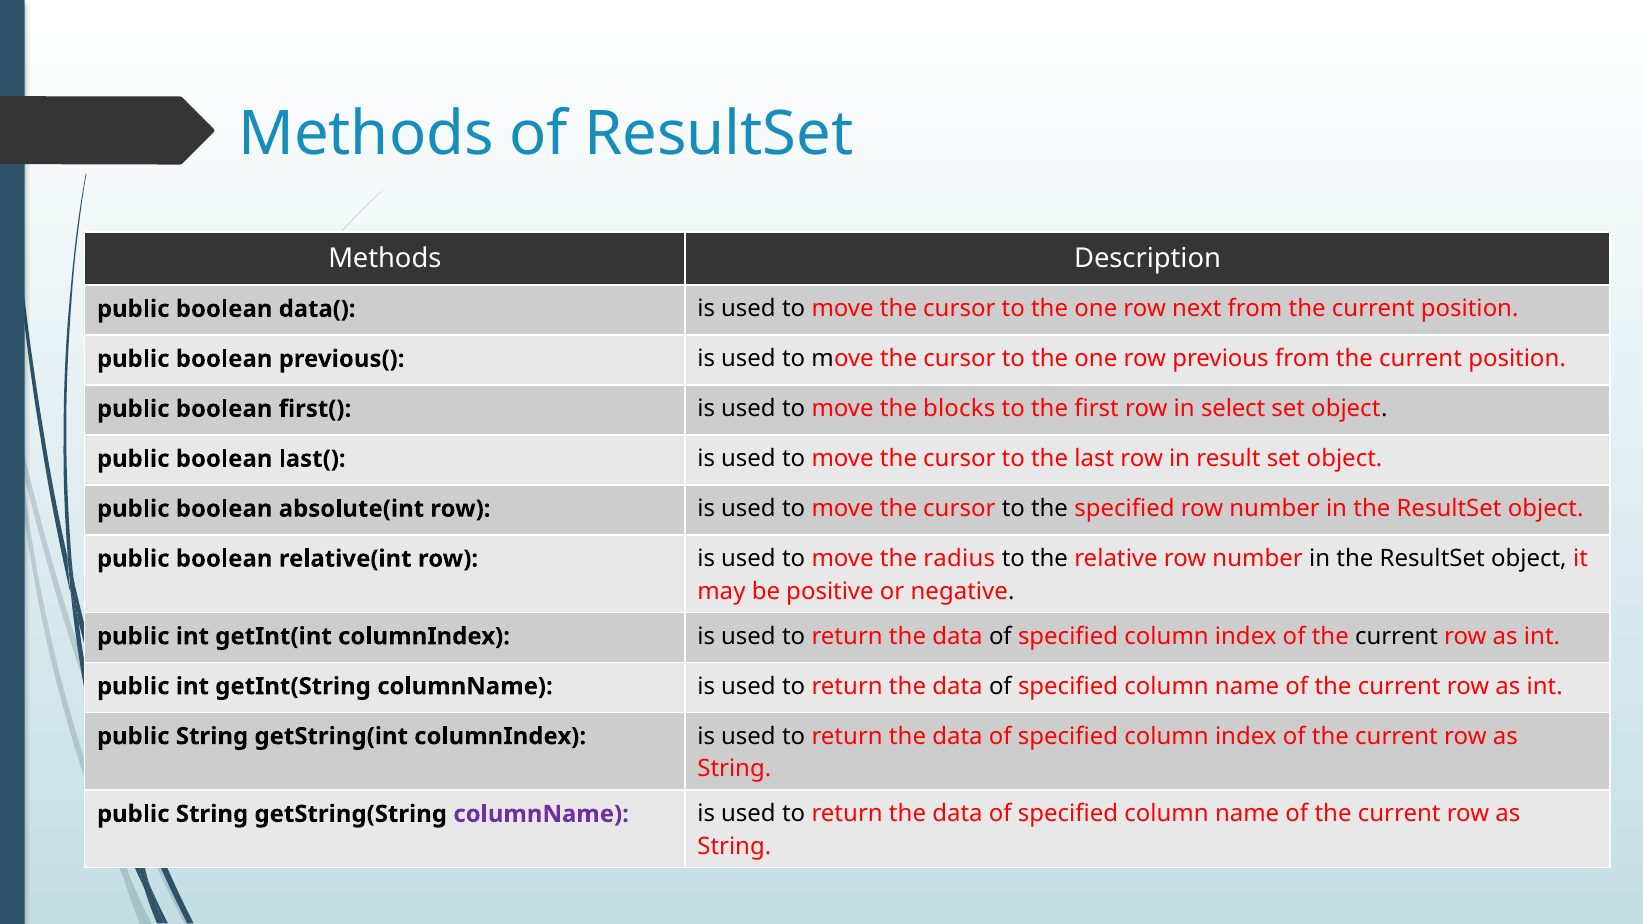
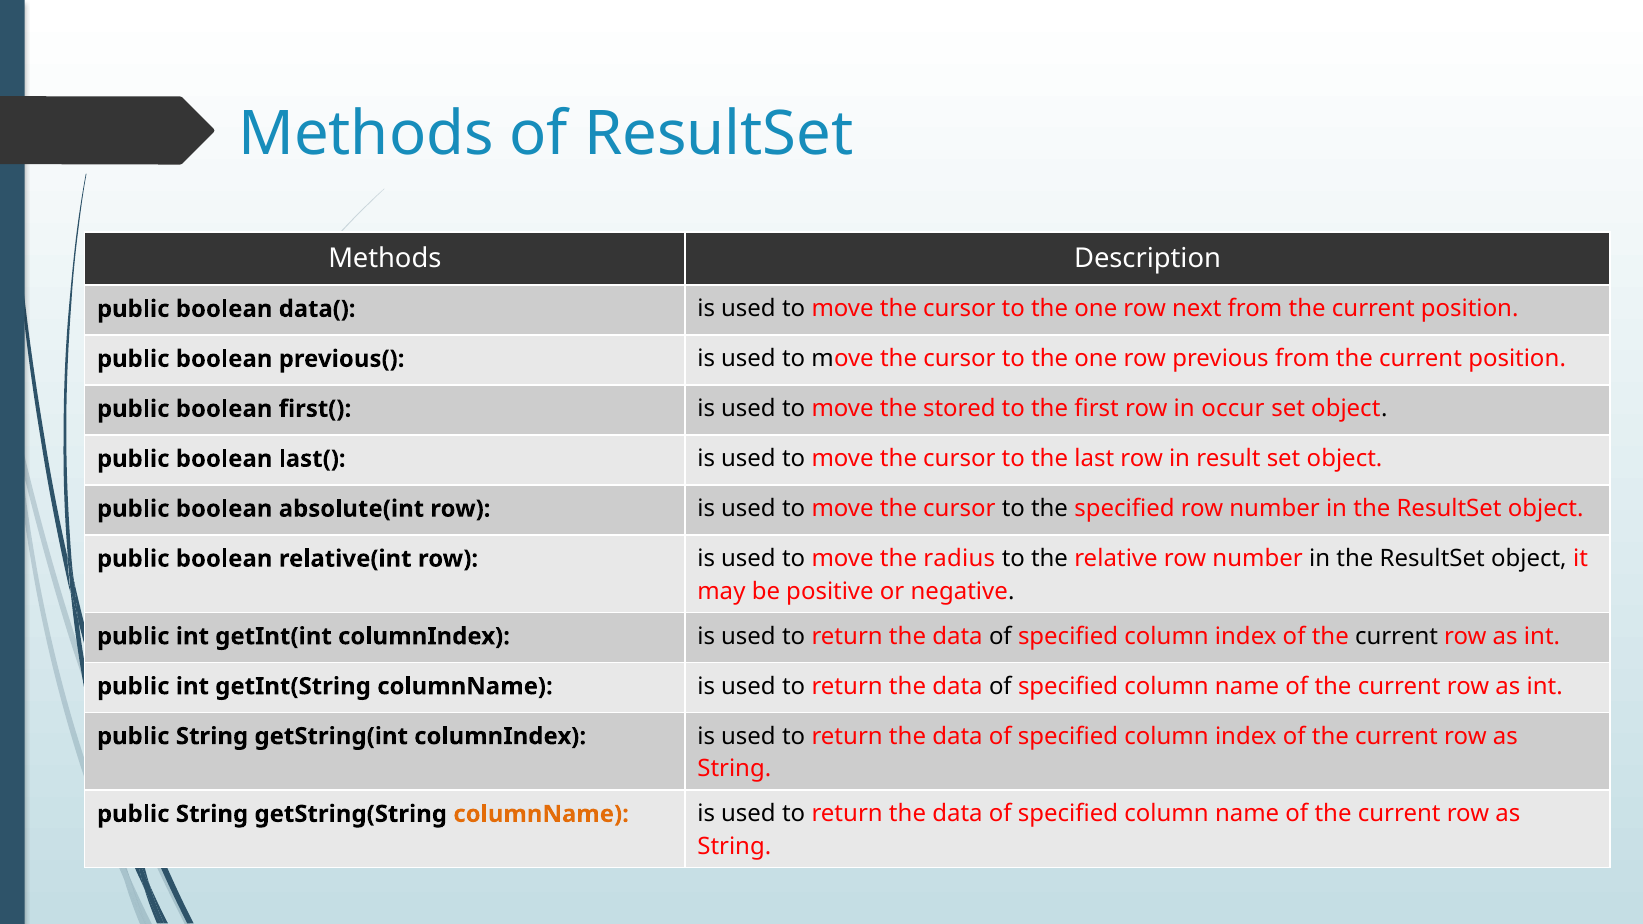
blocks: blocks -> stored
select: select -> occur
columnName at (541, 814) colour: purple -> orange
